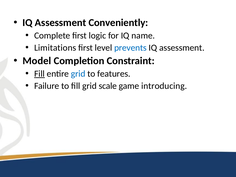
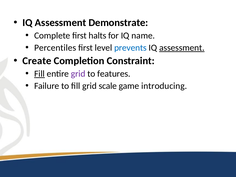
Conveniently: Conveniently -> Demonstrate
logic: logic -> halts
Limitations: Limitations -> Percentiles
assessment at (182, 48) underline: none -> present
Model: Model -> Create
grid at (78, 74) colour: blue -> purple
